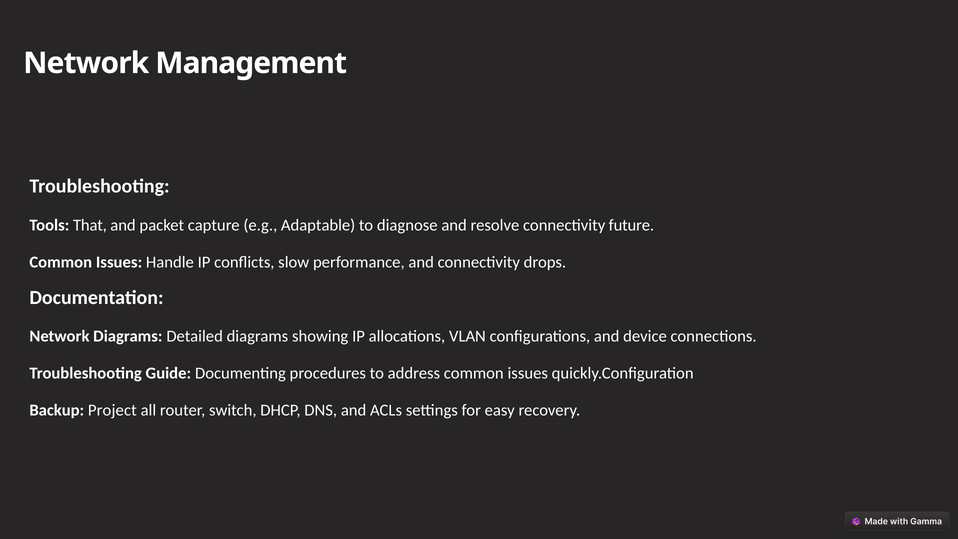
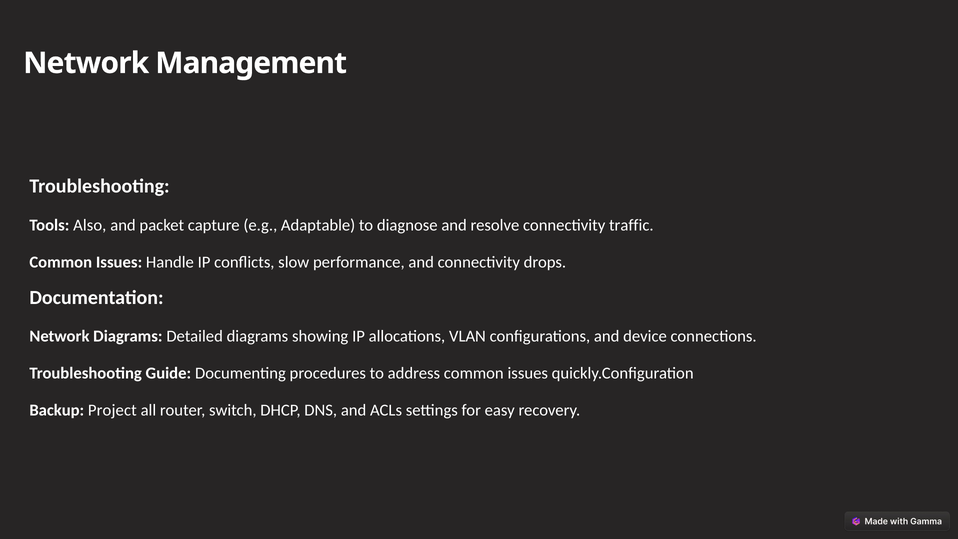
That: That -> Also
future: future -> traffic
